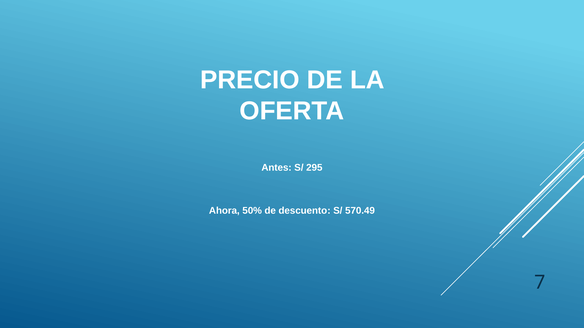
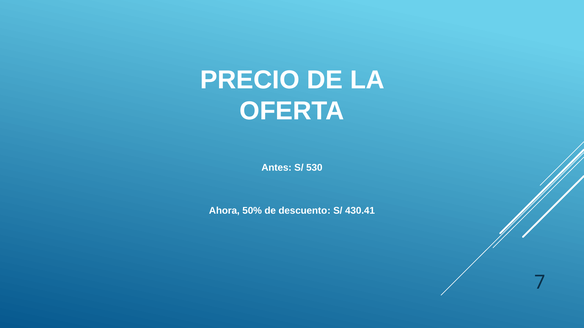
295: 295 -> 530
570.49: 570.49 -> 430.41
